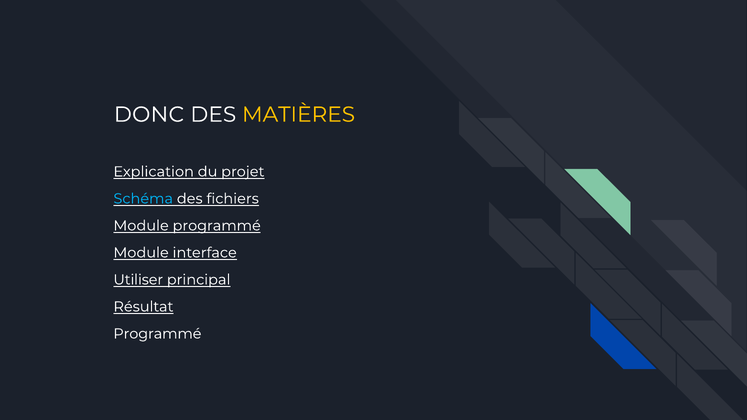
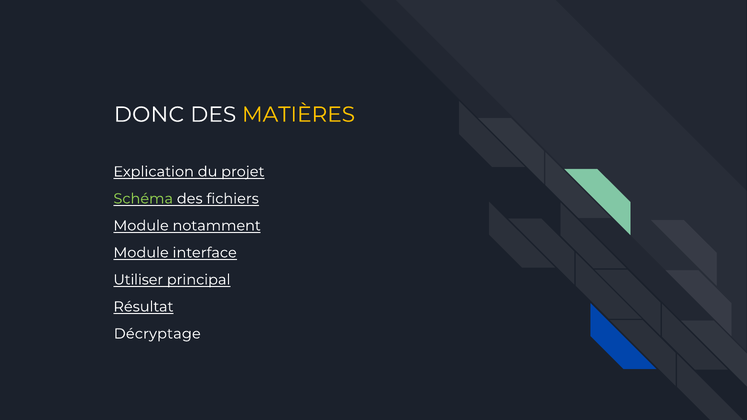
Schéma colour: light blue -> light green
Module programmé: programmé -> notamment
Programmé at (157, 334): Programmé -> Décryptage
